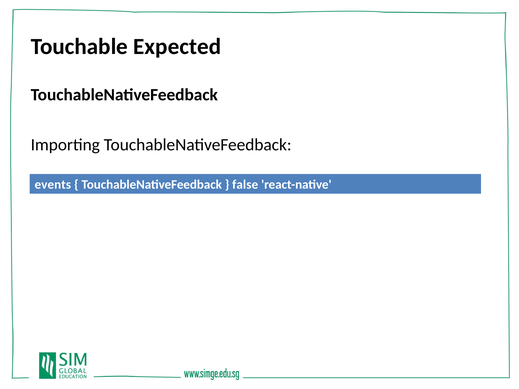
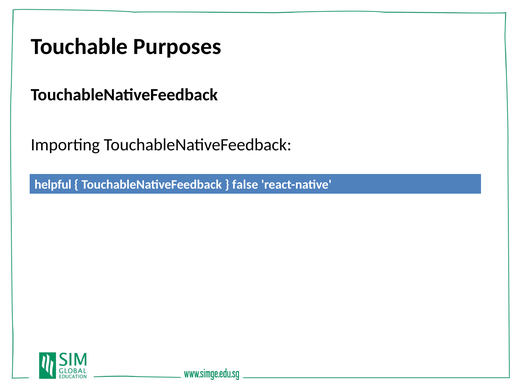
Expected: Expected -> Purposes
events: events -> helpful
